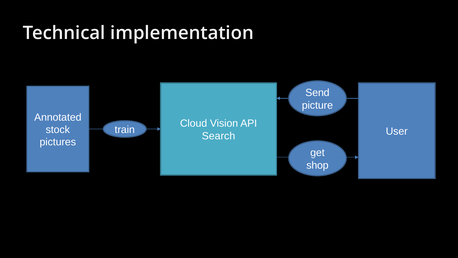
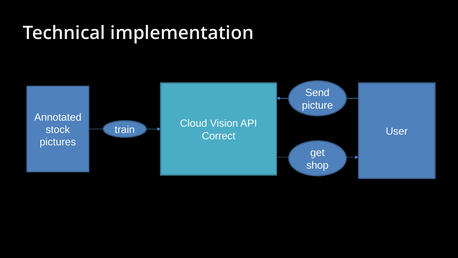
Search: Search -> Correct
